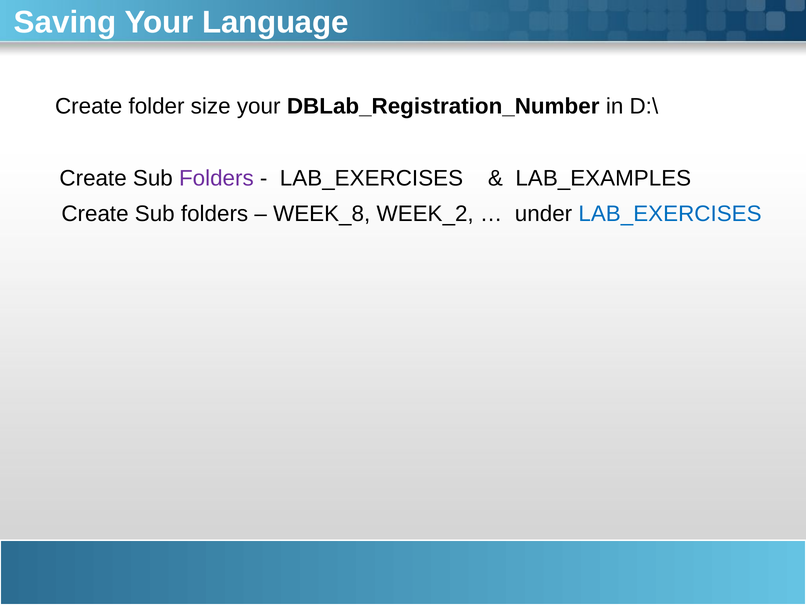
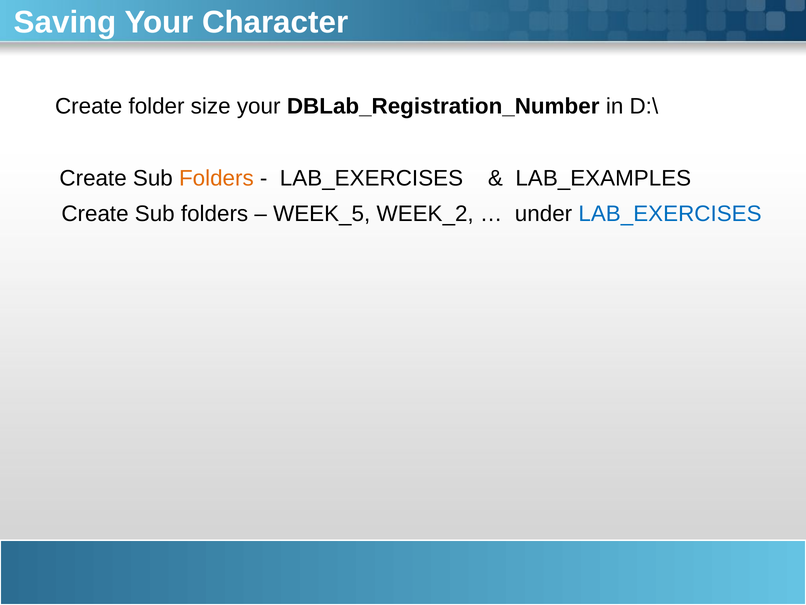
Language: Language -> Character
Folders at (216, 178) colour: purple -> orange
WEEK_8: WEEK_8 -> WEEK_5
